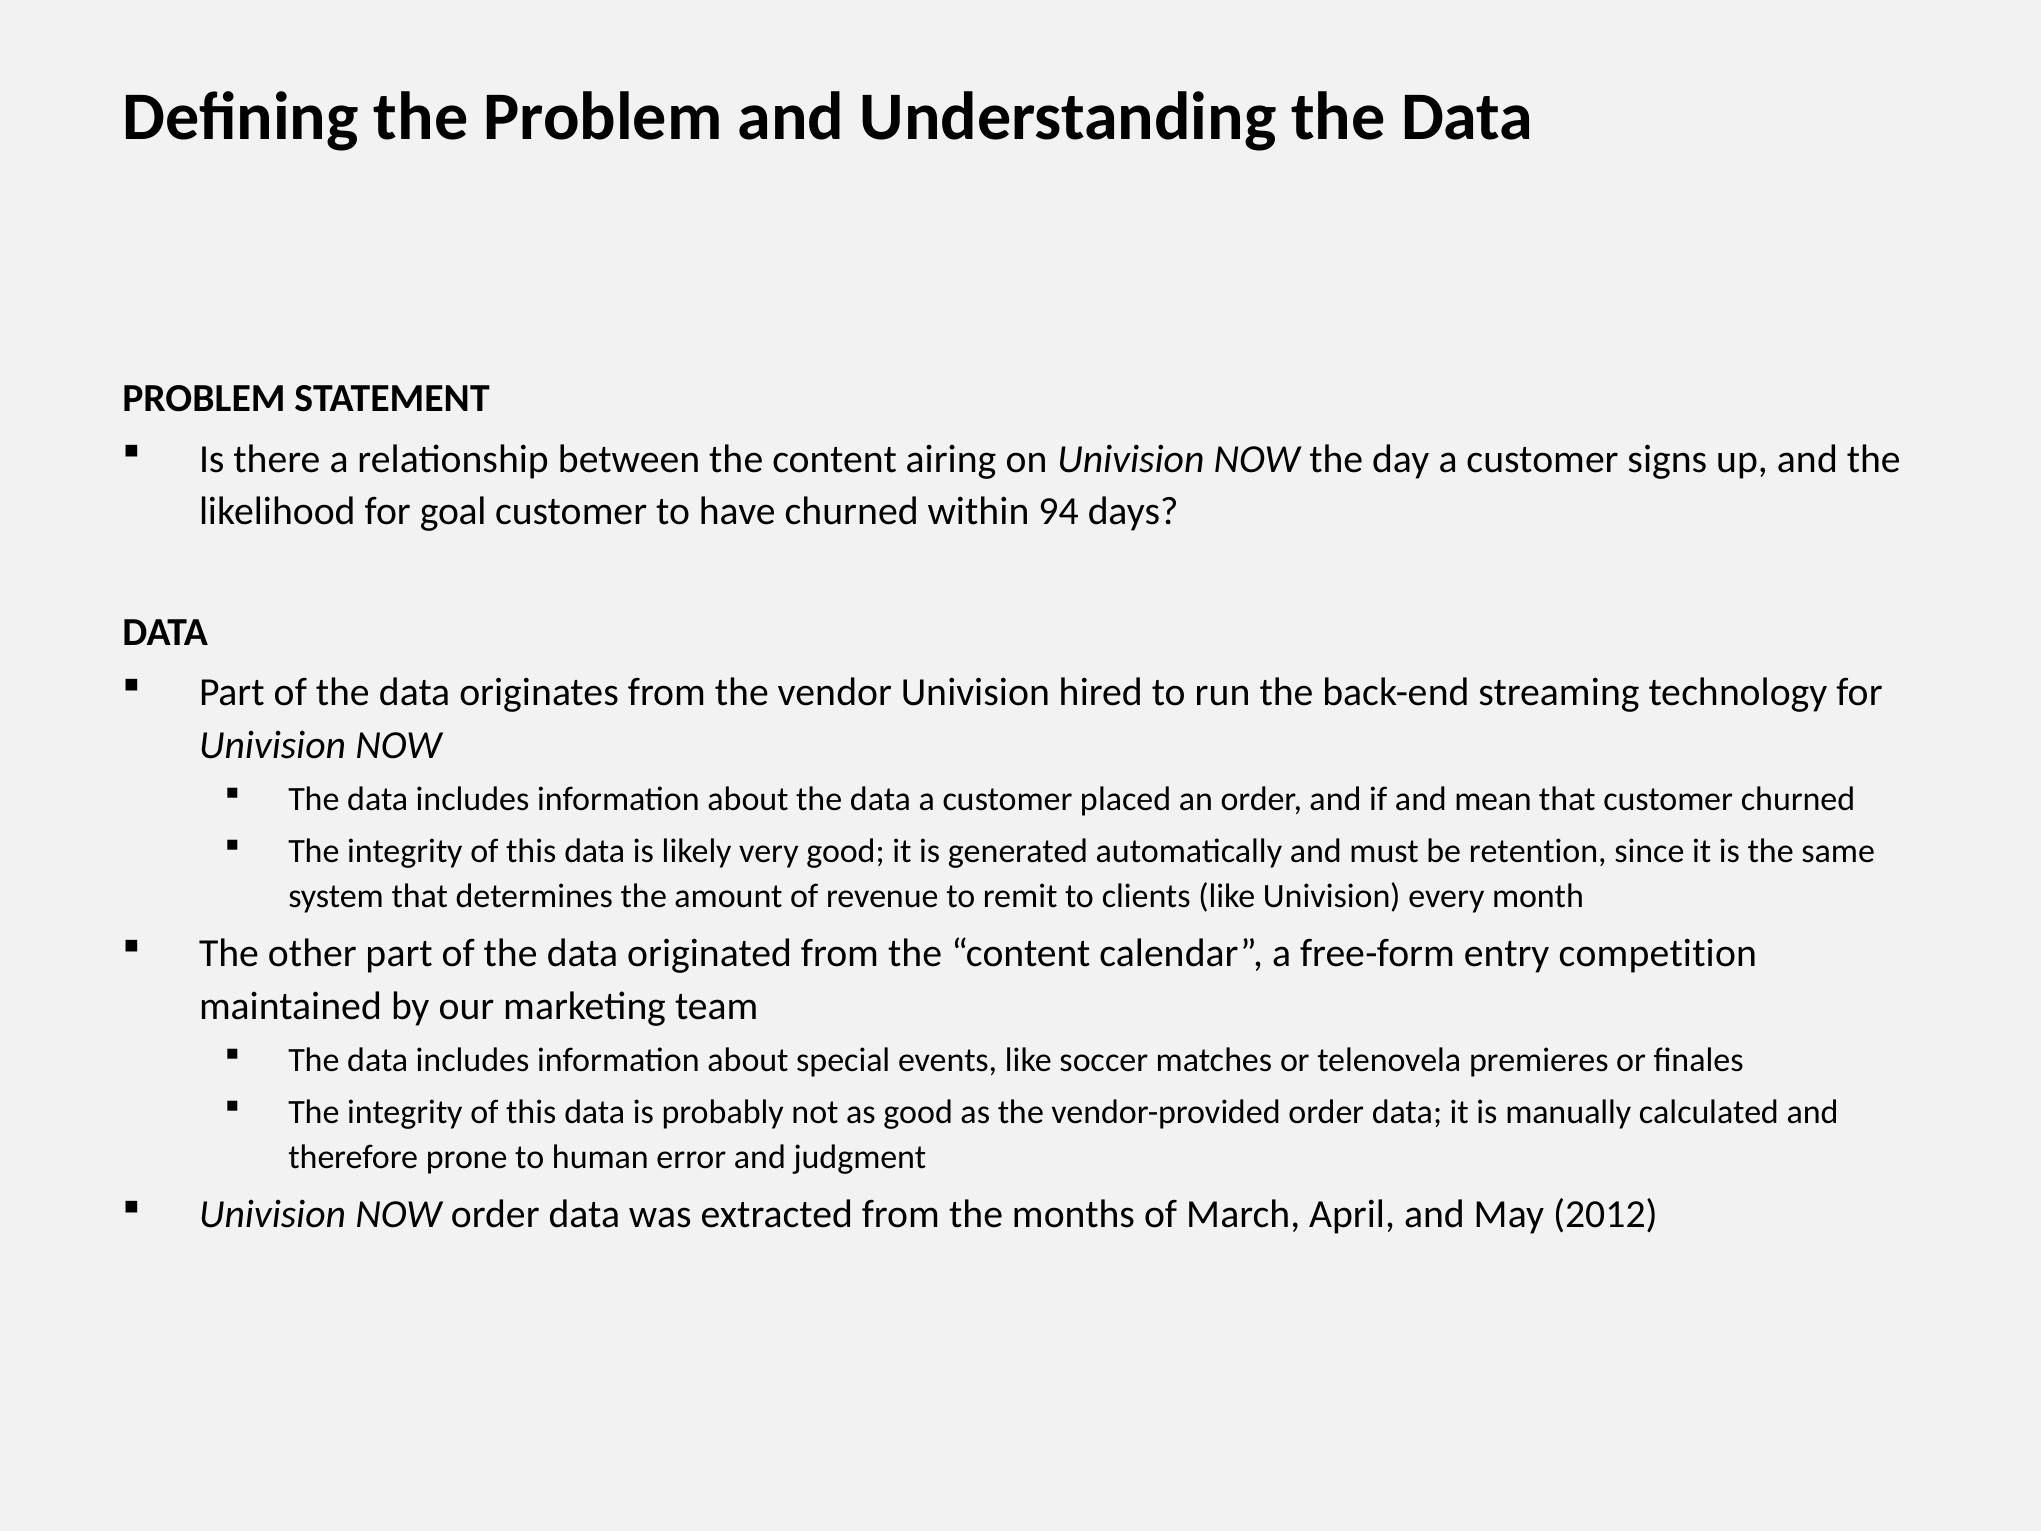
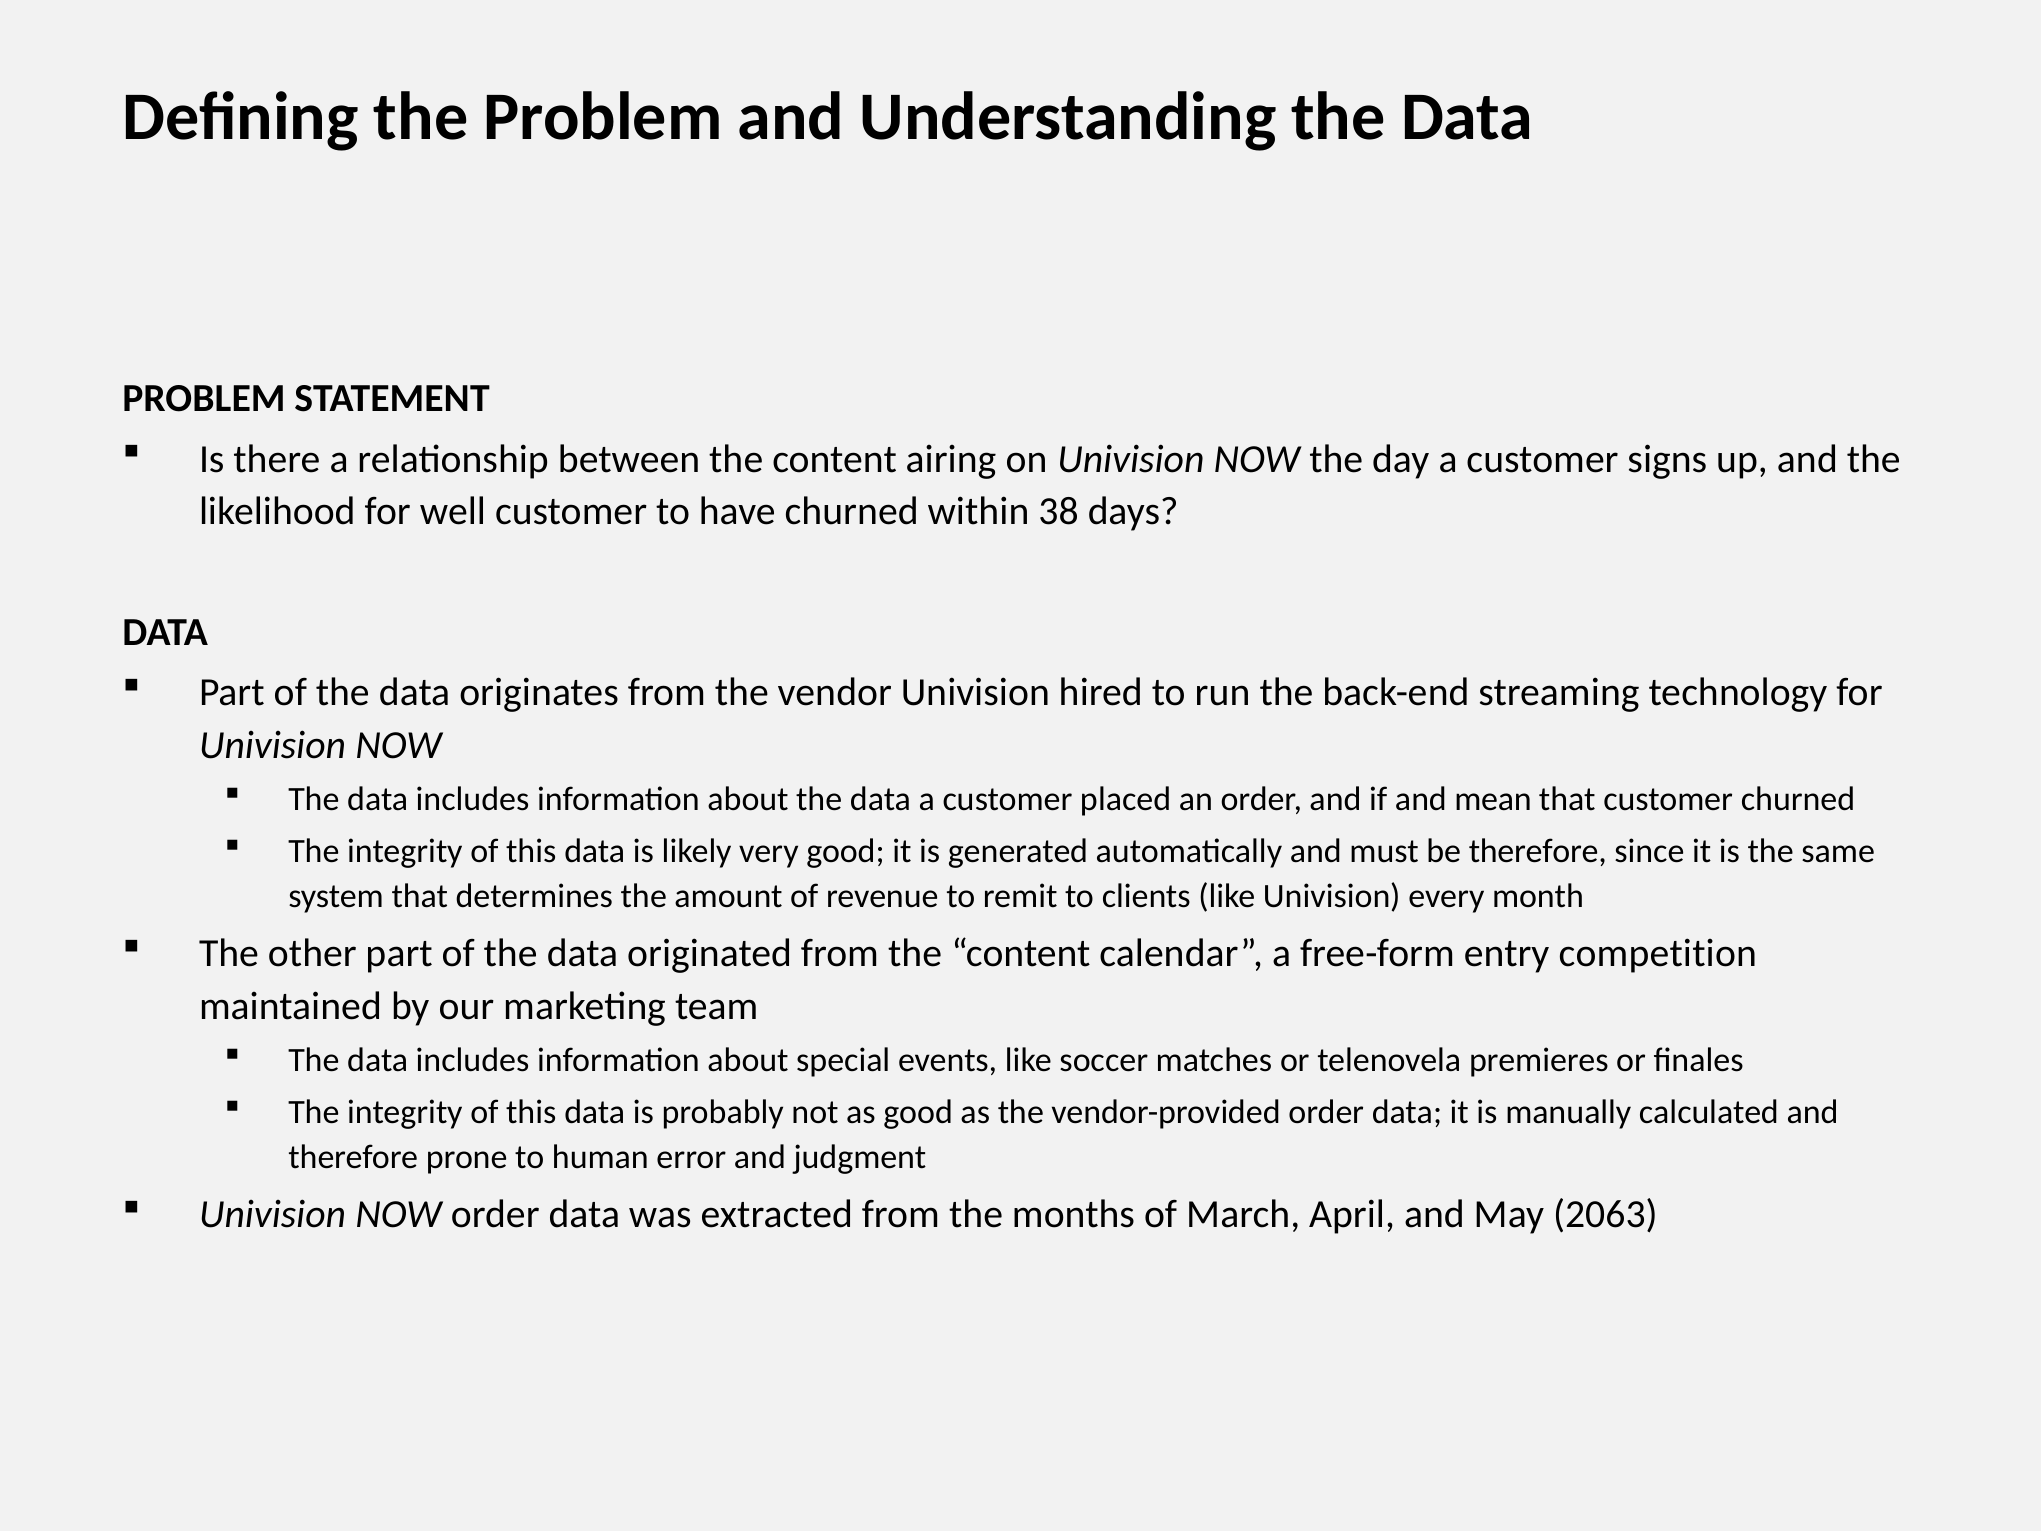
goal: goal -> well
94: 94 -> 38
be retention: retention -> therefore
2012: 2012 -> 2063
